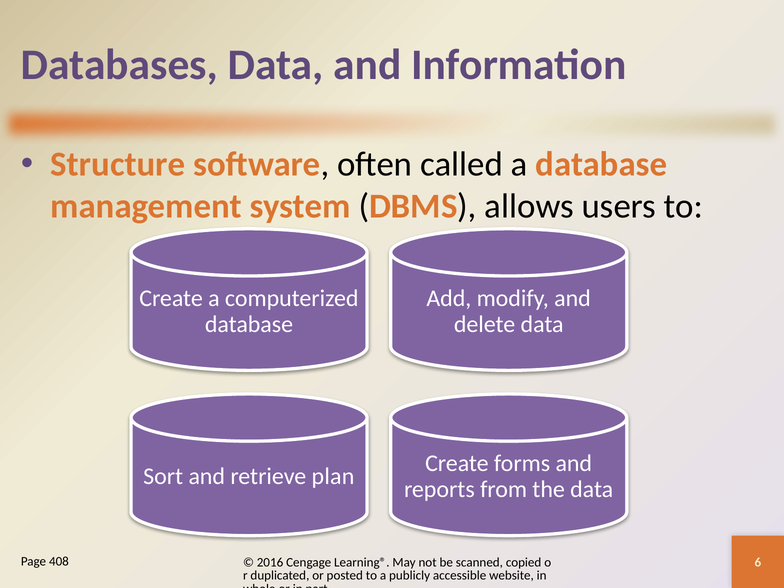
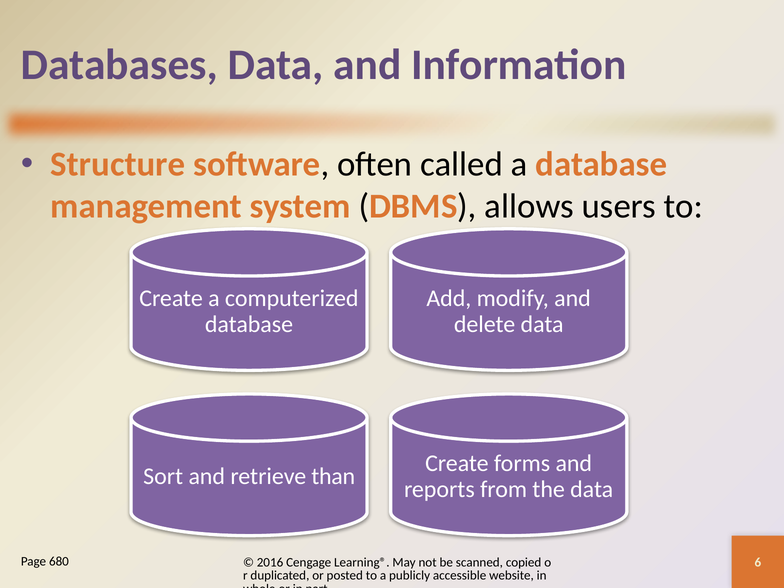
plan: plan -> than
408: 408 -> 680
